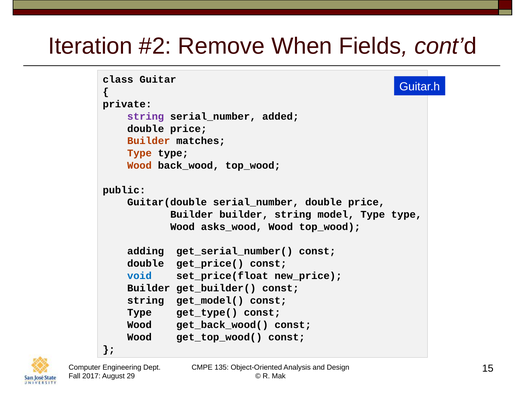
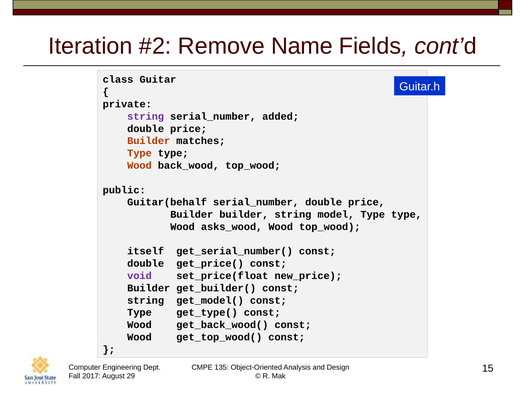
When: When -> Name
Guitar(double: Guitar(double -> Guitar(behalf
adding: adding -> itself
void colour: blue -> purple
